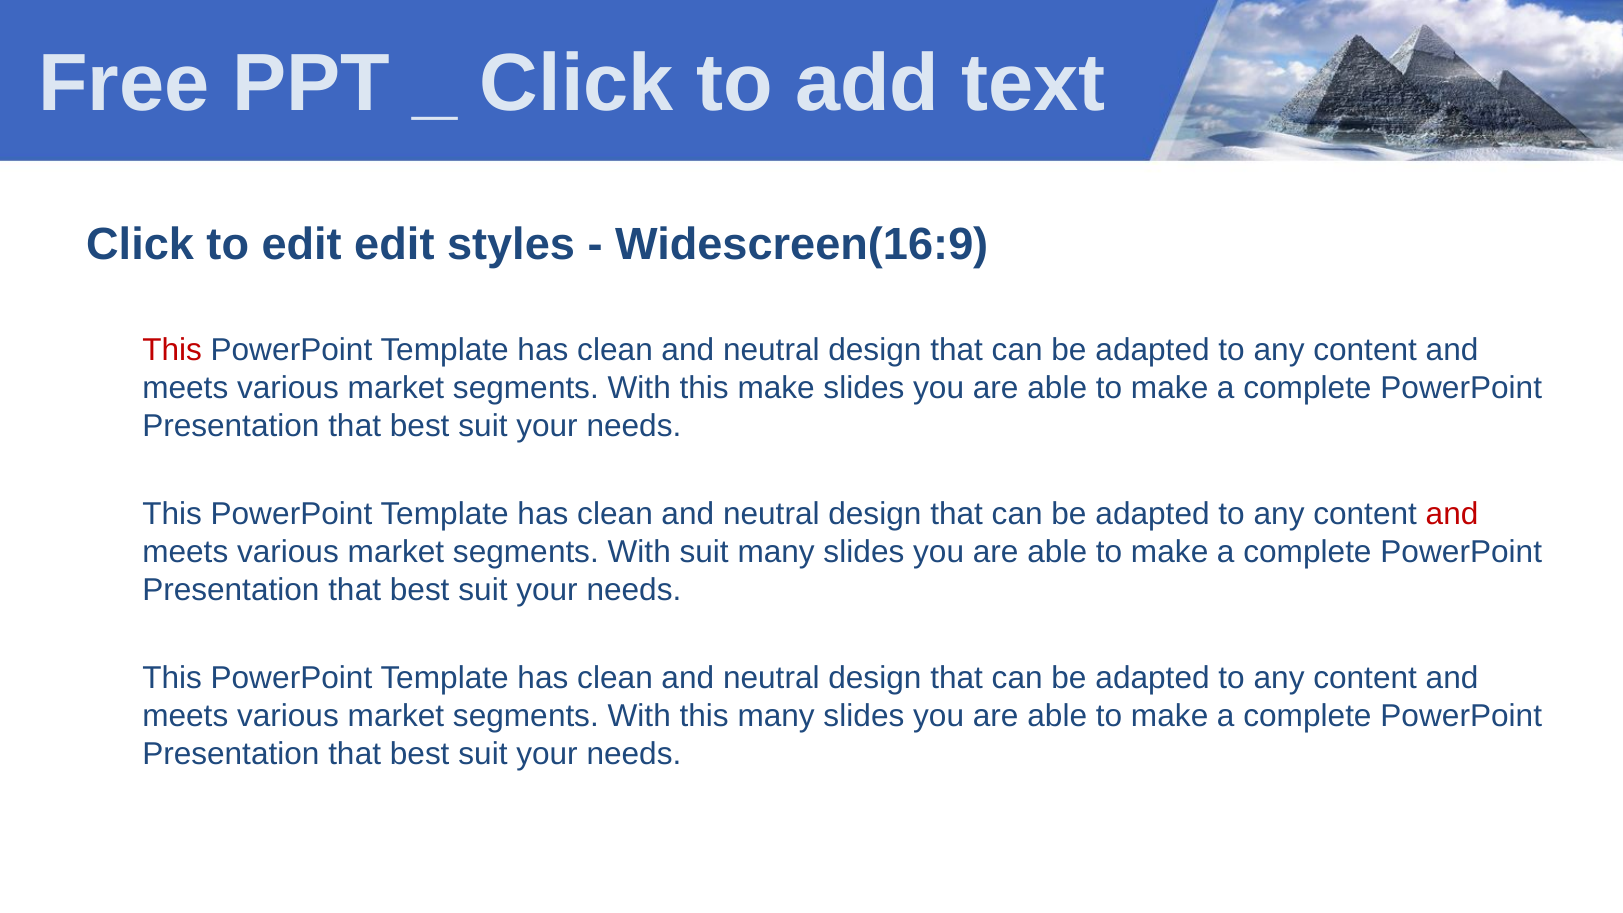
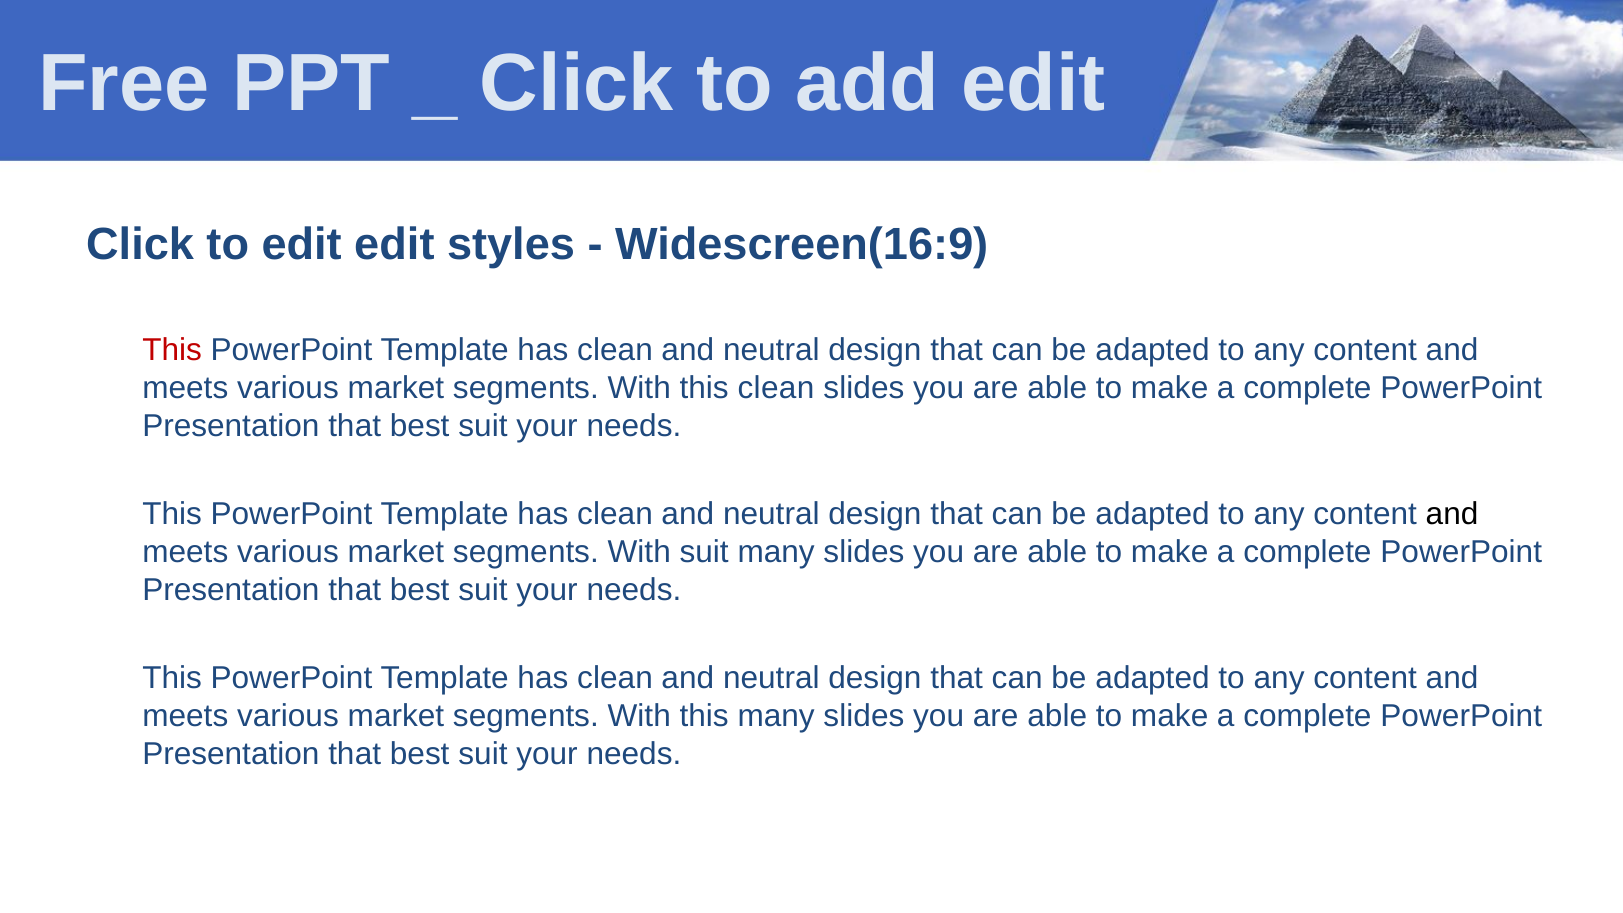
add text: text -> edit
this make: make -> clean
and at (1452, 514) colour: red -> black
